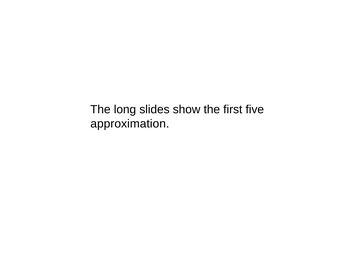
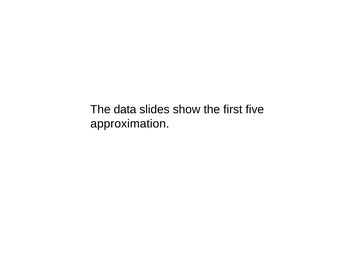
long: long -> data
